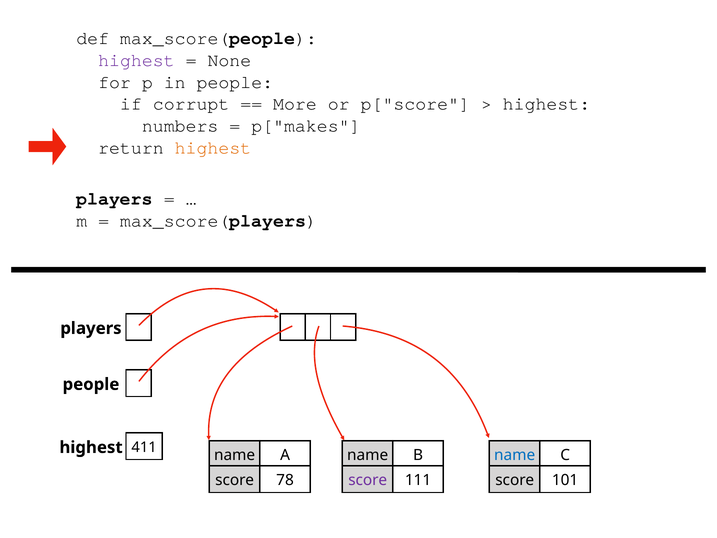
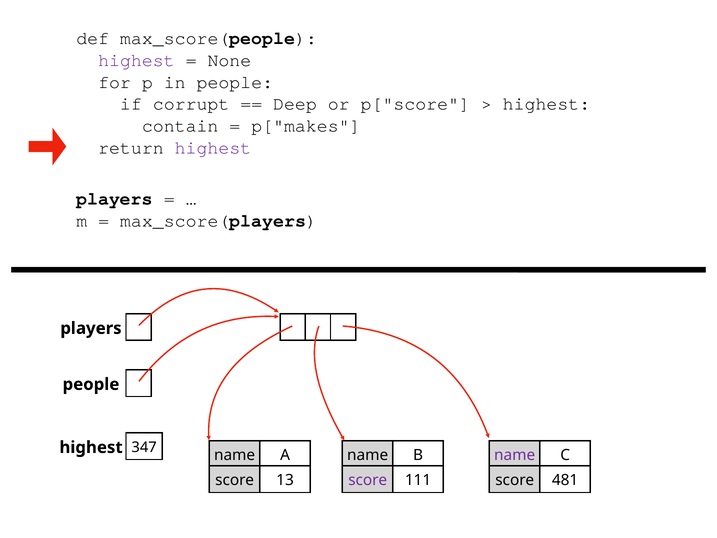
More: More -> Deep
numbers: numbers -> contain
highest at (213, 148) colour: orange -> purple
411: 411 -> 347
name at (515, 455) colour: blue -> purple
78: 78 -> 13
101: 101 -> 481
